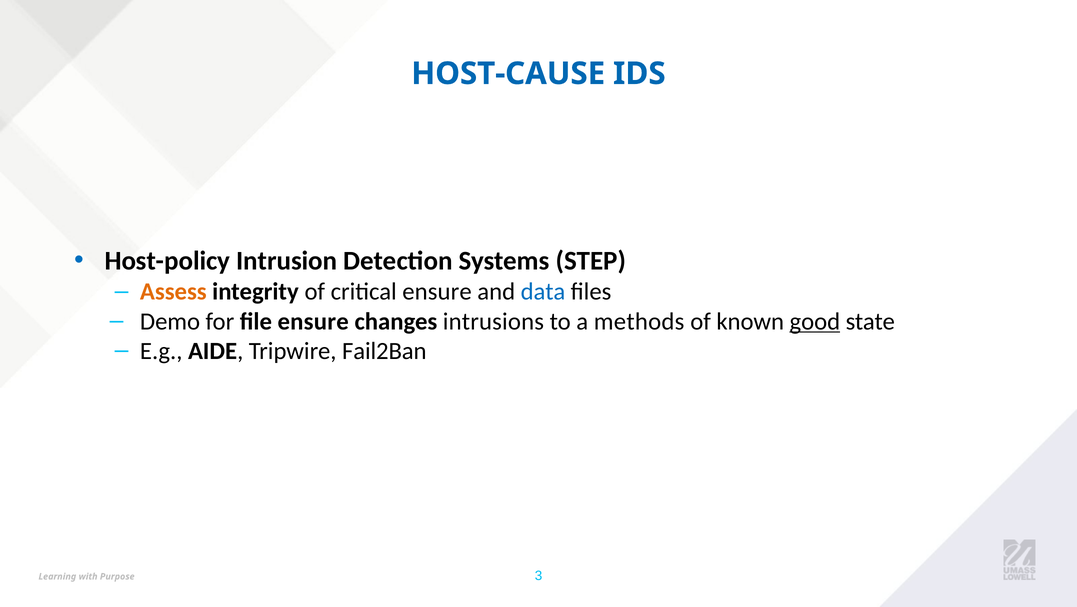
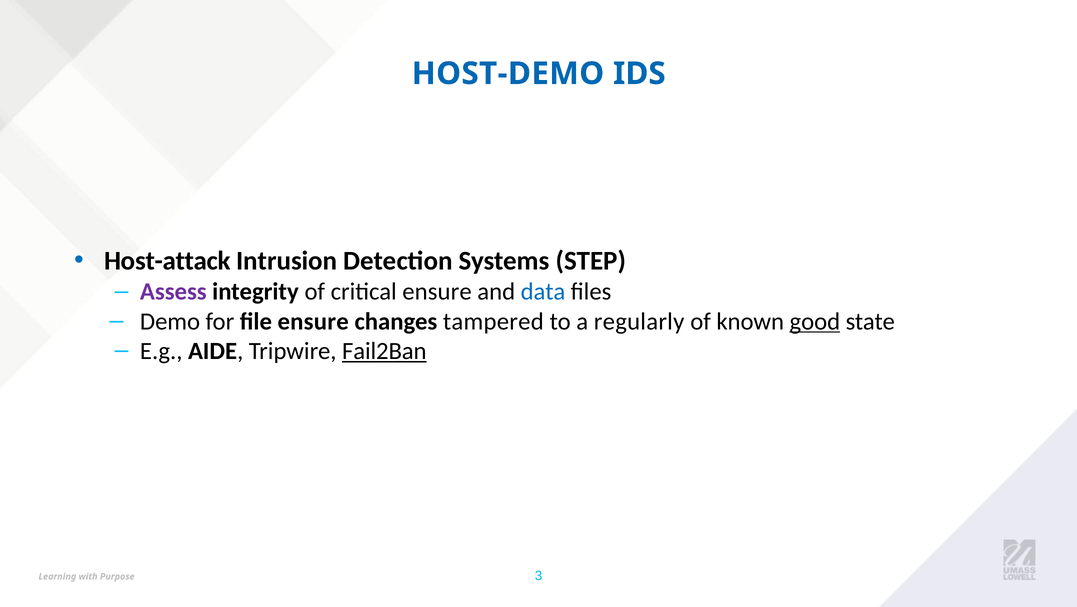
HOST-CAUSE: HOST-CAUSE -> HOST-DEMO
Host-policy: Host-policy -> Host-attack
Assess colour: orange -> purple
intrusions: intrusions -> tampered
methods: methods -> regularly
Fail2Ban underline: none -> present
